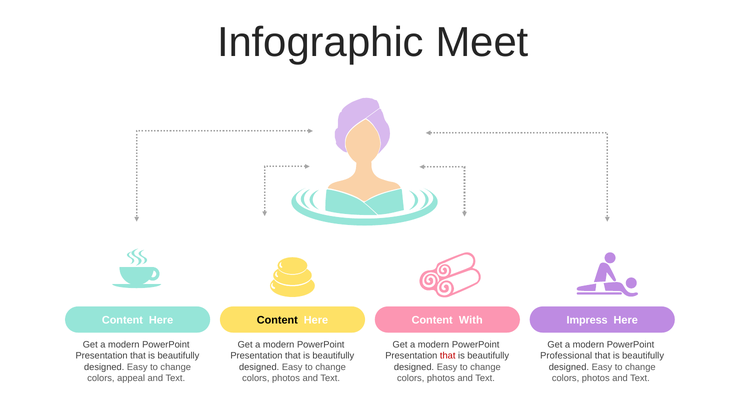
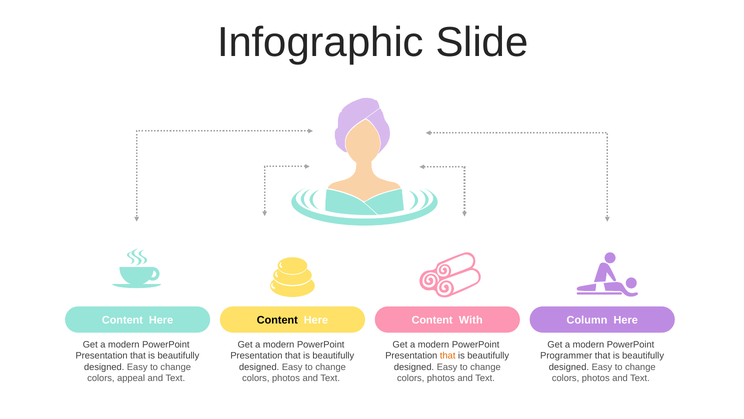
Meet: Meet -> Slide
Impress: Impress -> Column
that at (448, 355) colour: red -> orange
Professional: Professional -> Programmer
